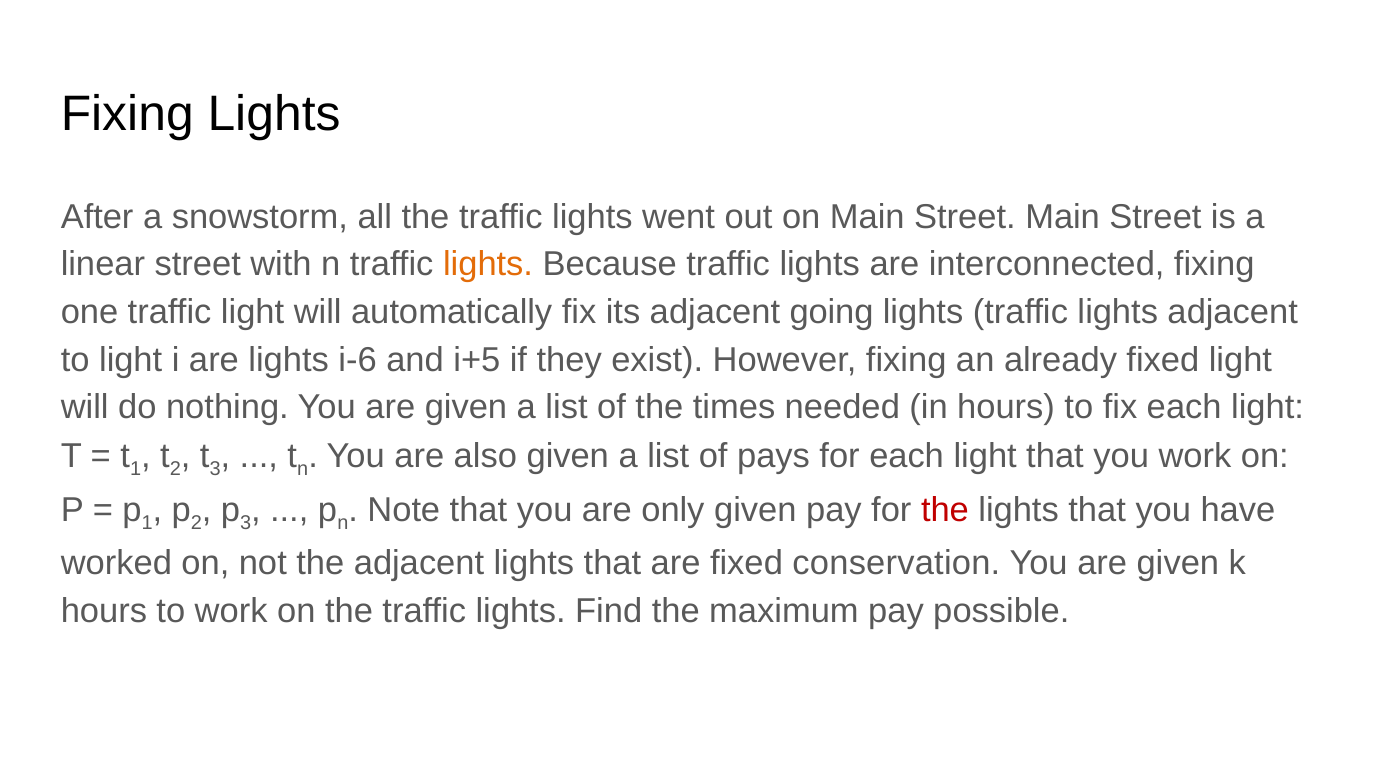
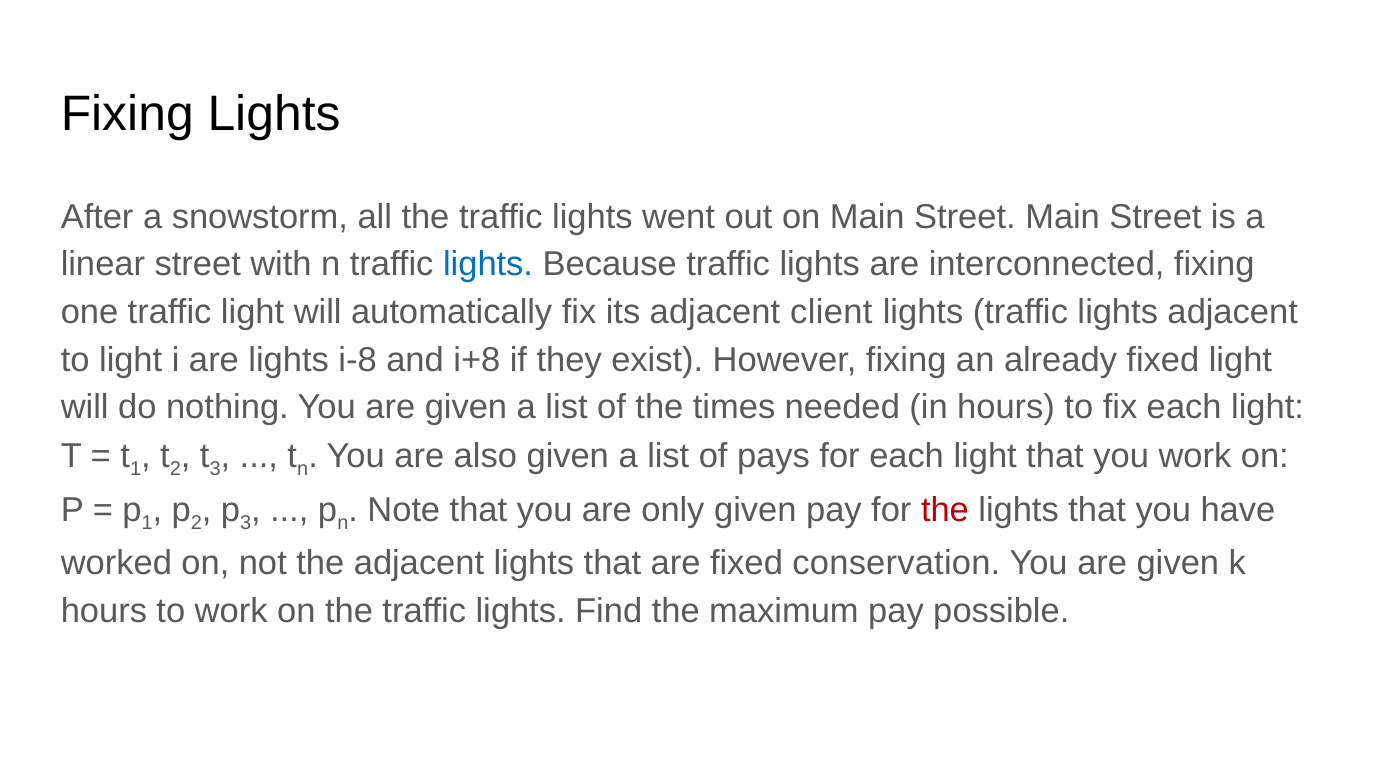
lights at (488, 265) colour: orange -> blue
going: going -> client
i-6: i-6 -> i-8
i+5: i+5 -> i+8
